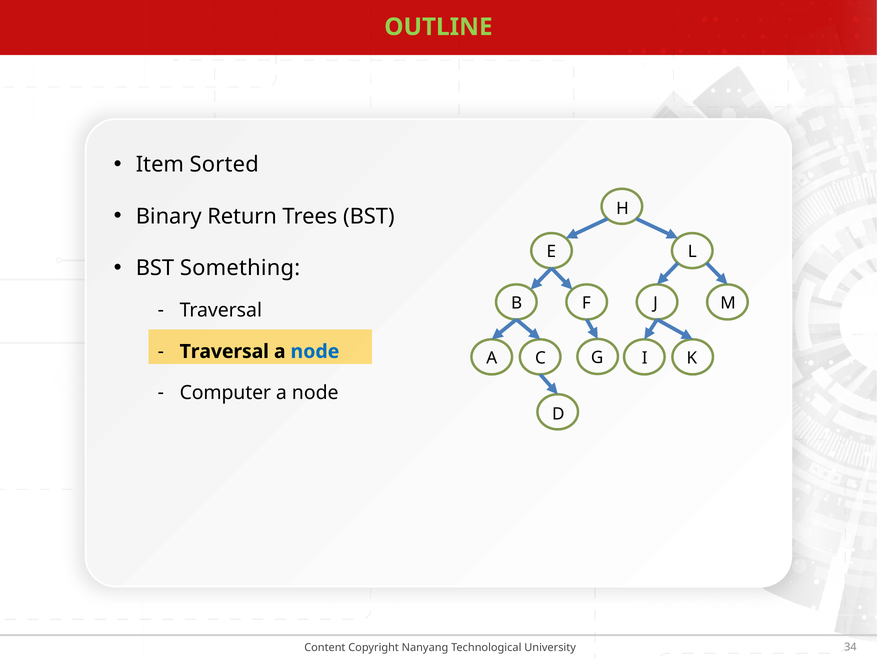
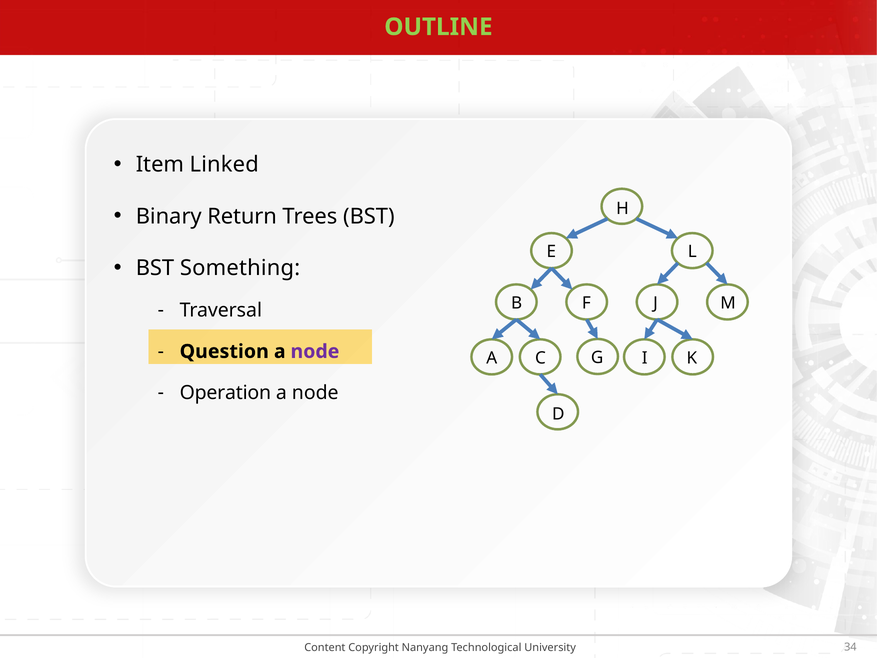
Sorted: Sorted -> Linked
Traversal at (224, 351): Traversal -> Question
node at (315, 351) colour: blue -> purple
Computer: Computer -> Operation
